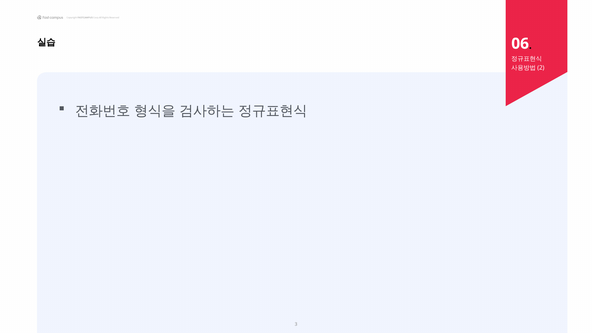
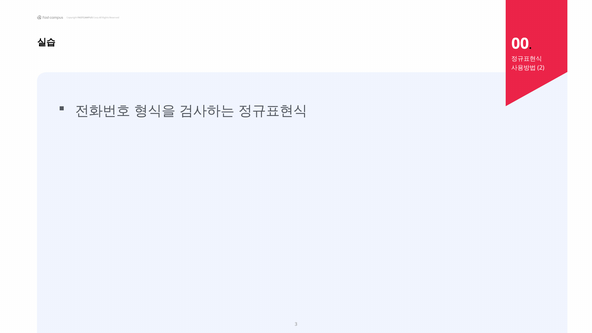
06: 06 -> 00
